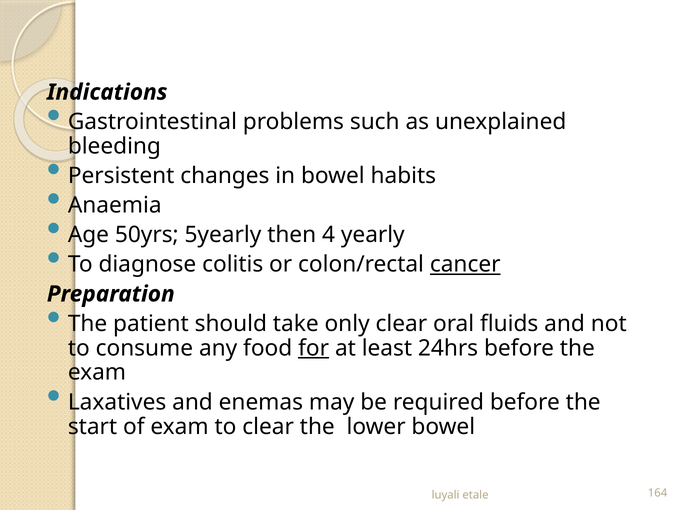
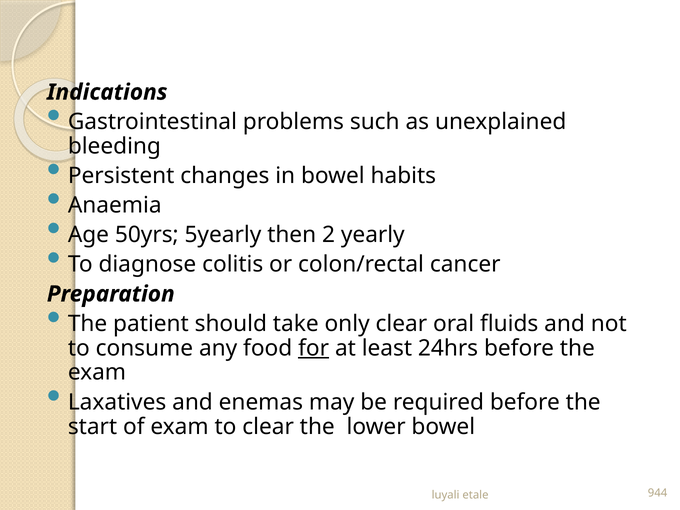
4: 4 -> 2
cancer underline: present -> none
164: 164 -> 944
